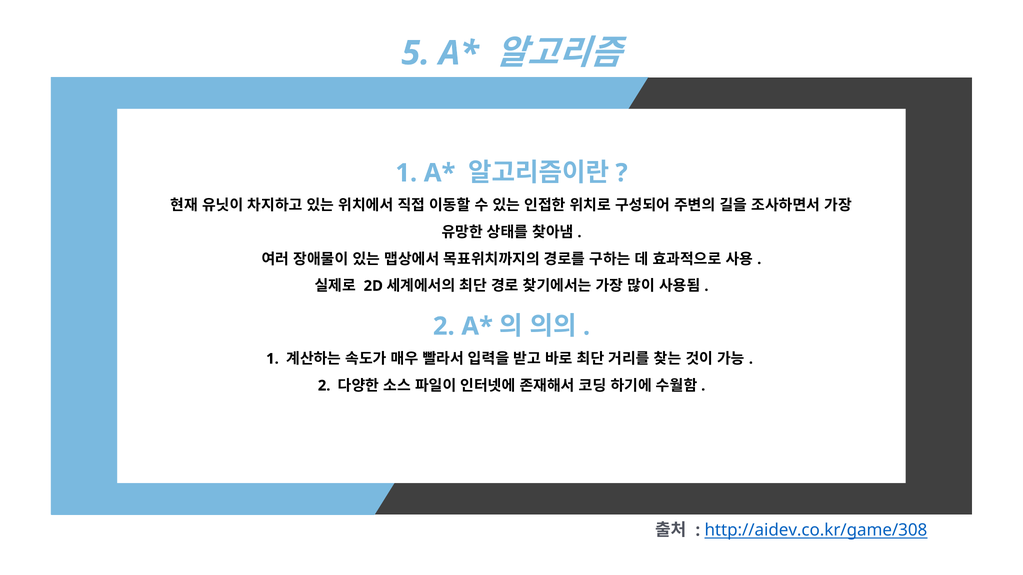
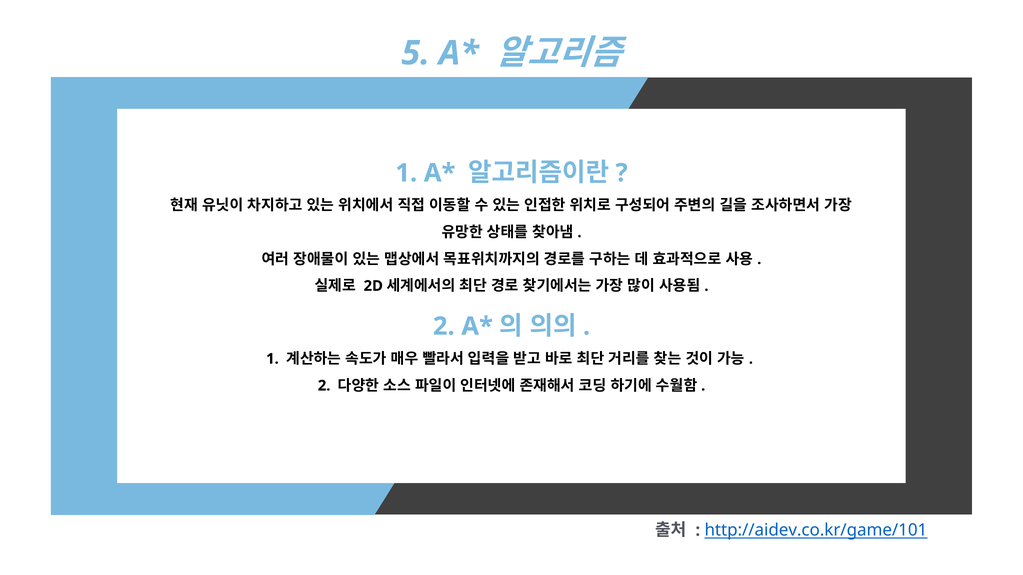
http://aidev.co.kr/game/308: http://aidev.co.kr/game/308 -> http://aidev.co.kr/game/101
